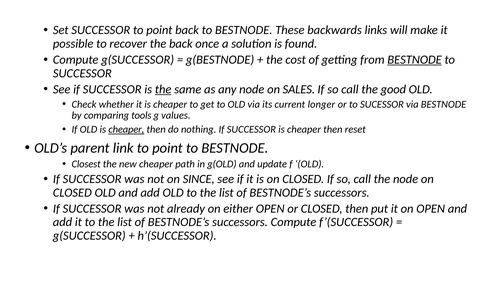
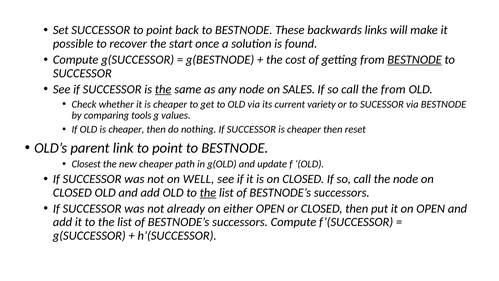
the back: back -> start
the good: good -> from
longer: longer -> variety
cheaper at (126, 129) underline: present -> none
SINCE: SINCE -> WELL
the at (208, 192) underline: none -> present
